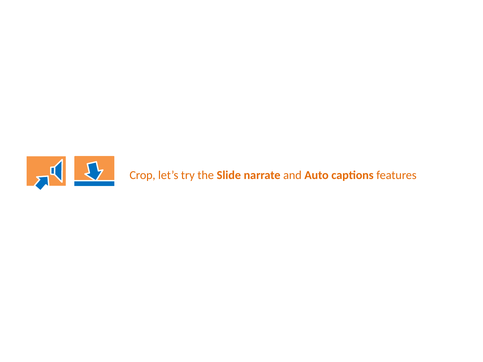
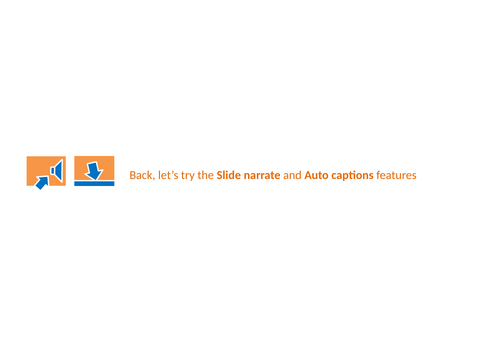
Crop: Crop -> Back
